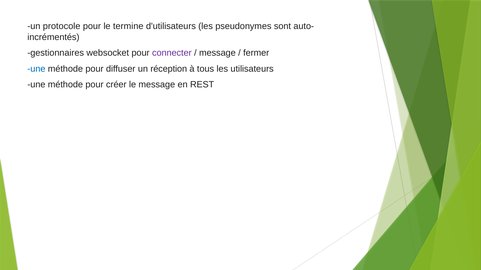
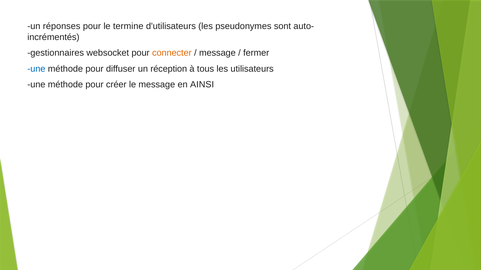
protocole: protocole -> réponses
connecter colour: purple -> orange
REST: REST -> AINSI
